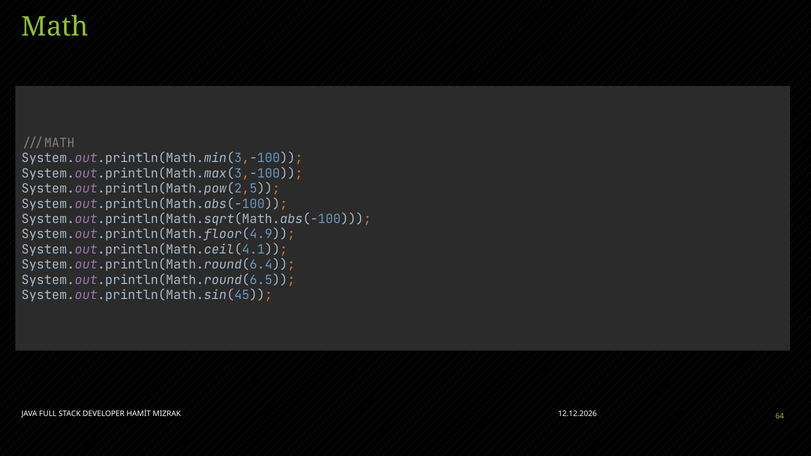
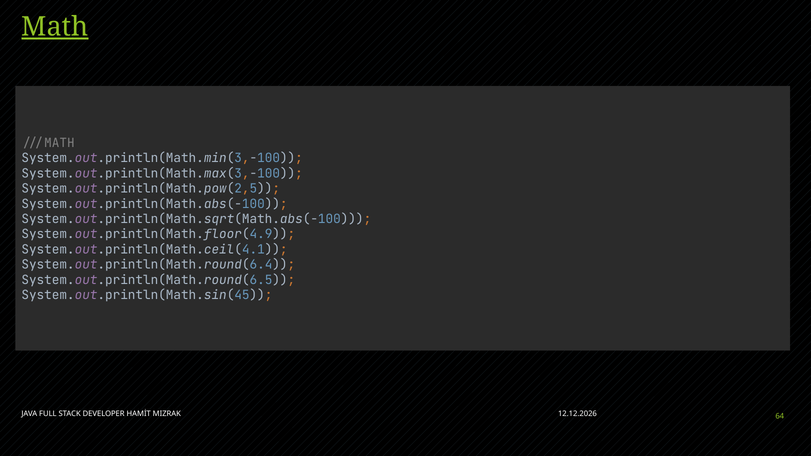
Math underline: none -> present
